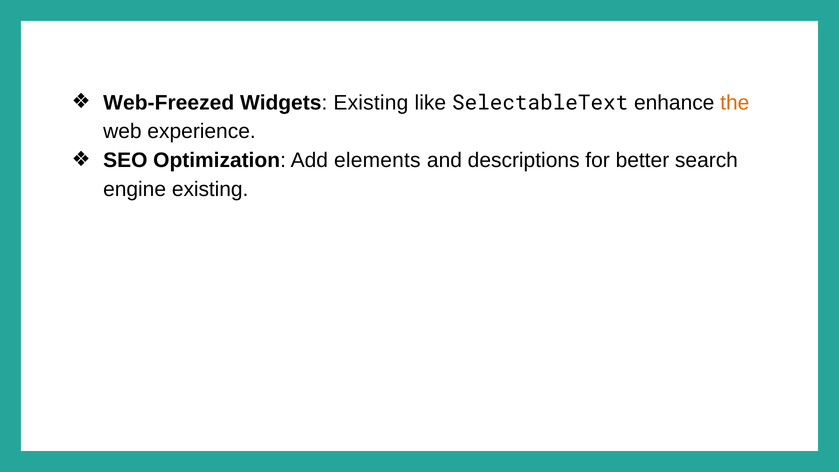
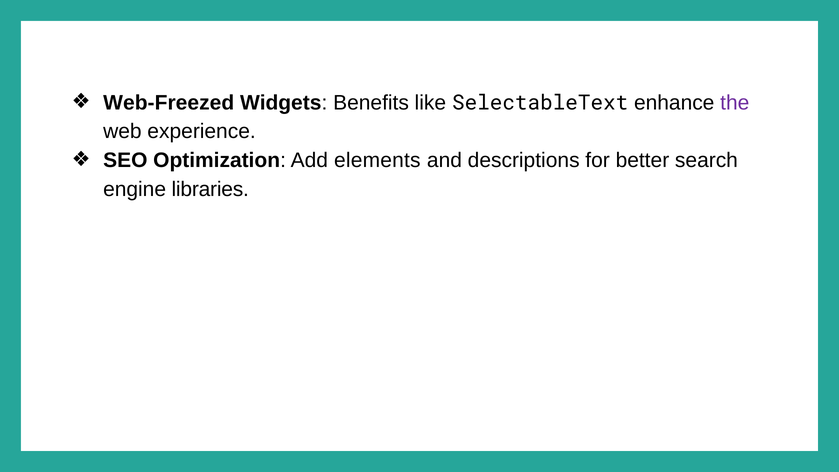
Widgets Existing: Existing -> Benefits
the colour: orange -> purple
engine existing: existing -> libraries
